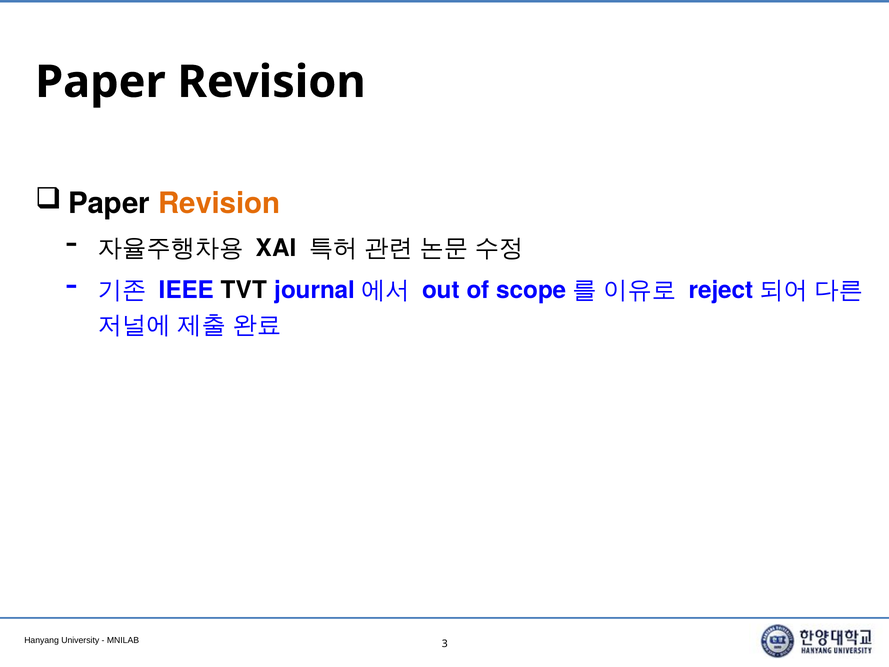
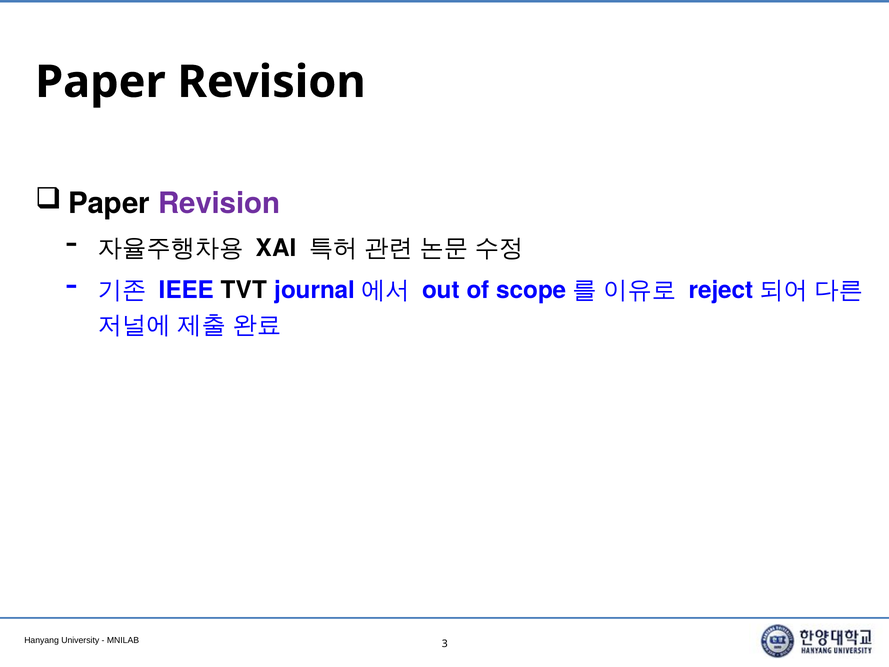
Revision at (219, 204) colour: orange -> purple
